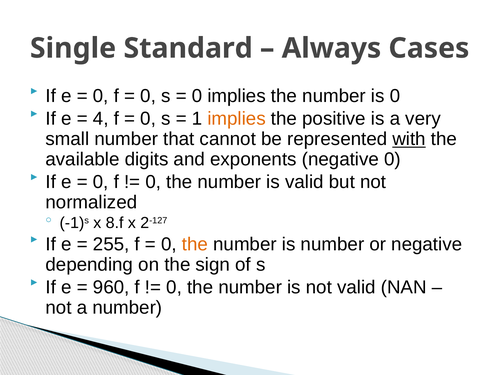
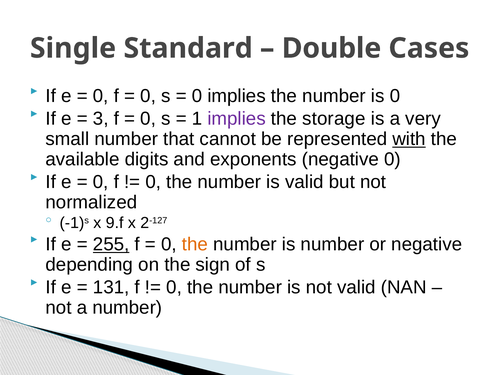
Always: Always -> Double
4: 4 -> 3
implies at (237, 119) colour: orange -> purple
positive: positive -> storage
8.f: 8.f -> 9.f
255 underline: none -> present
960: 960 -> 131
